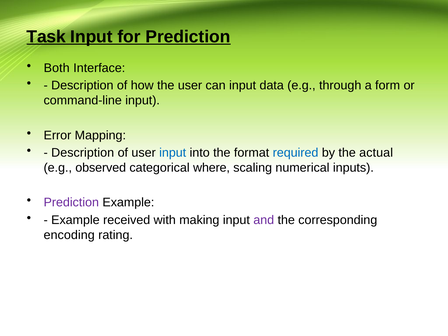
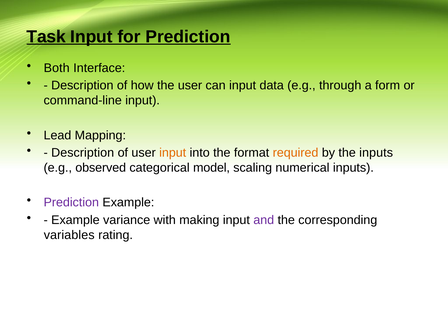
Error: Error -> Lead
input at (173, 153) colour: blue -> orange
required colour: blue -> orange
the actual: actual -> inputs
where: where -> model
received: received -> variance
encoding: encoding -> variables
